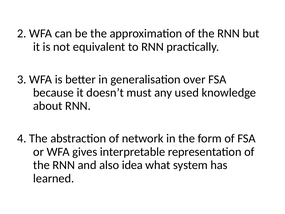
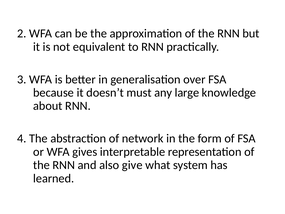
used: used -> large
idea: idea -> give
